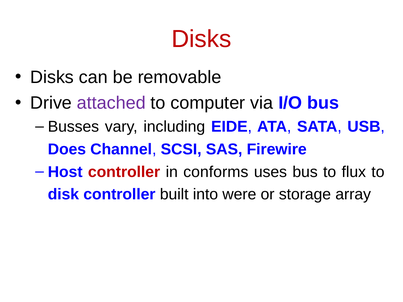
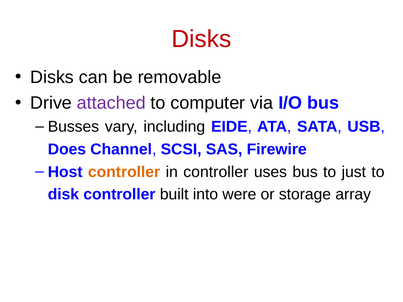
controller at (124, 172) colour: red -> orange
in conforms: conforms -> controller
flux: flux -> just
